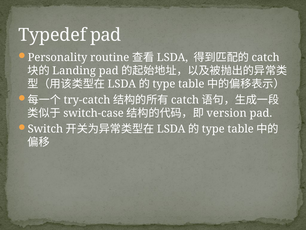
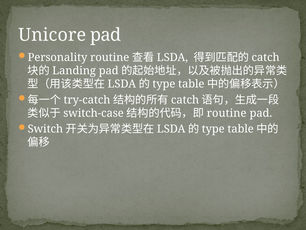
Typedef: Typedef -> Unicore
version at (227, 113): version -> routine
